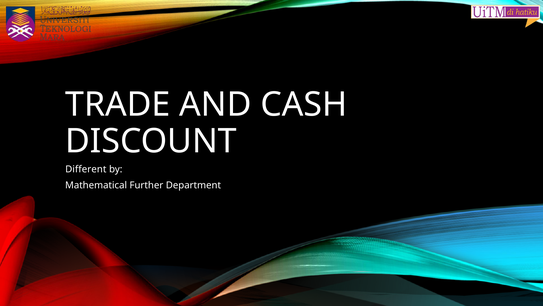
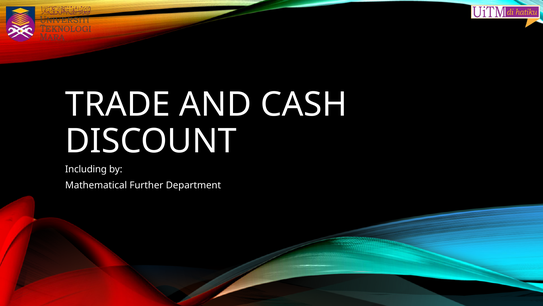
Different: Different -> Including
